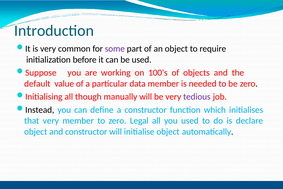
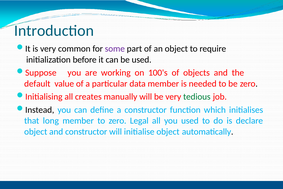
though: though -> creates
tedious colour: purple -> green
that very: very -> long
